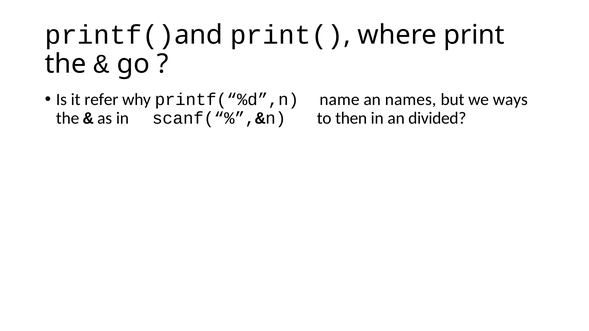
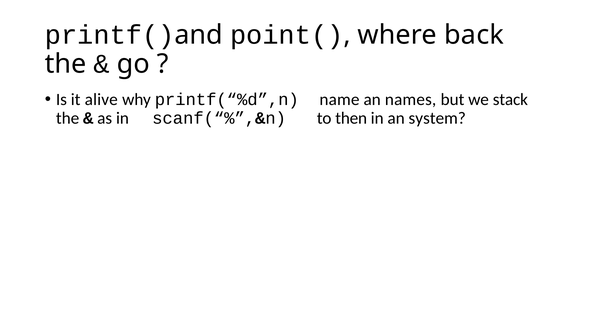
print(: print( -> point(
print: print -> back
refer: refer -> alive
ways: ways -> stack
divided: divided -> system
